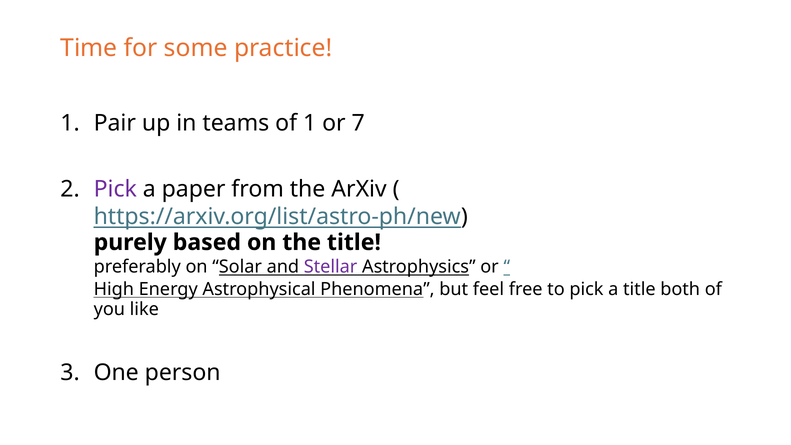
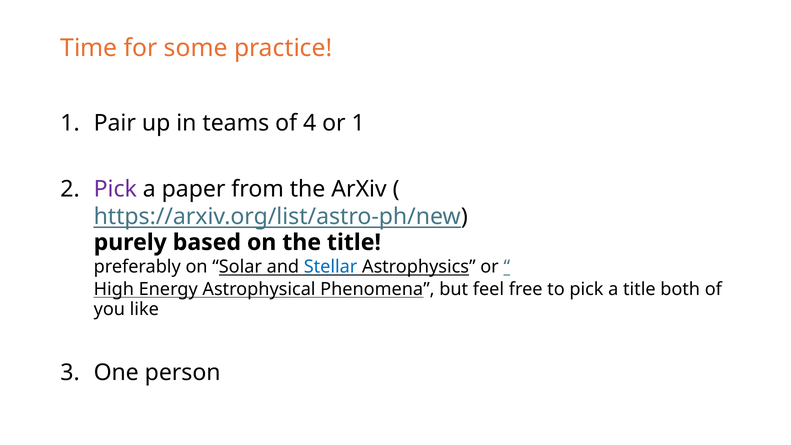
of 1: 1 -> 4
or 7: 7 -> 1
Stellar colour: purple -> blue
